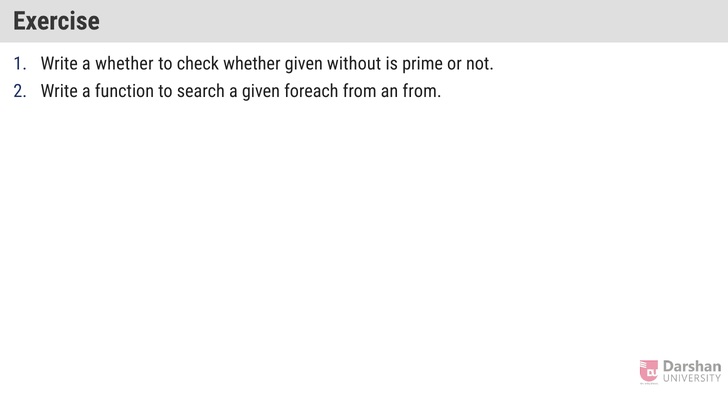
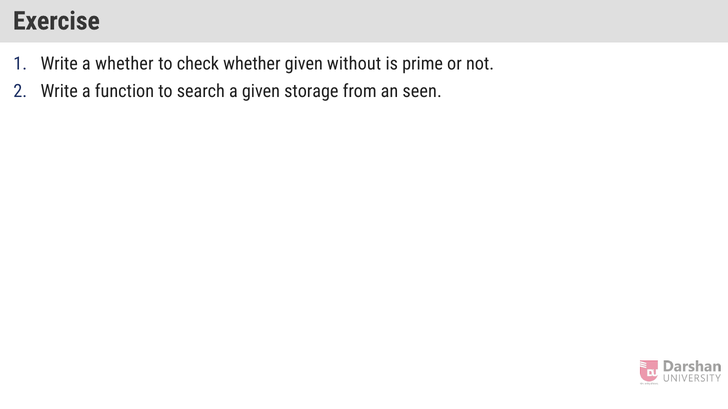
foreach: foreach -> storage
an from: from -> seen
